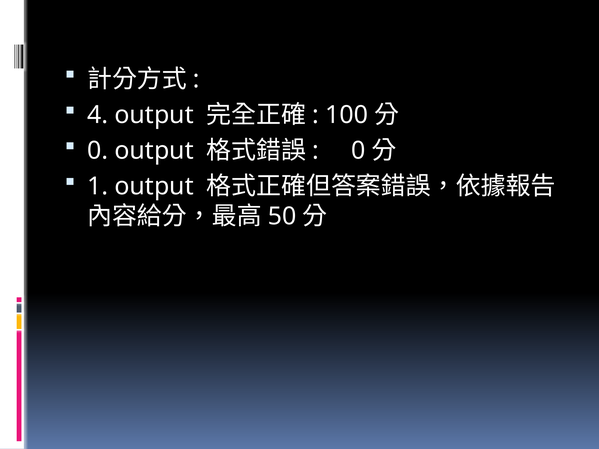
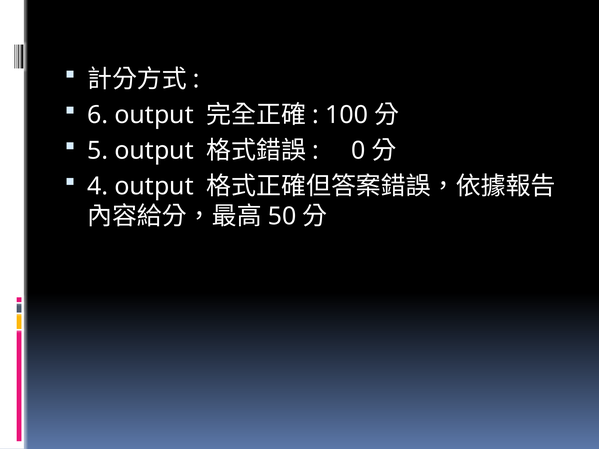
4: 4 -> 6
0 at (98, 151): 0 -> 5
1: 1 -> 4
